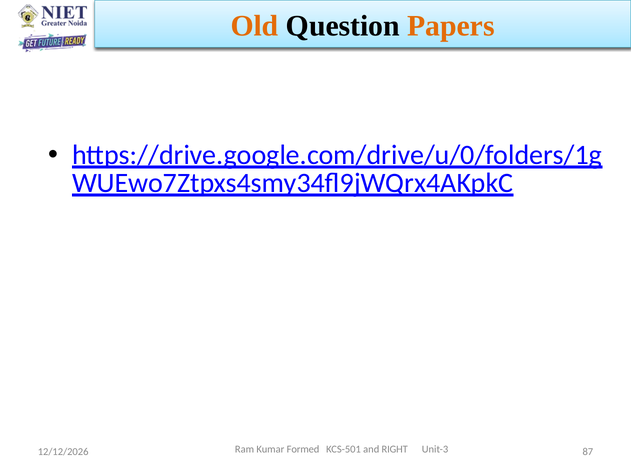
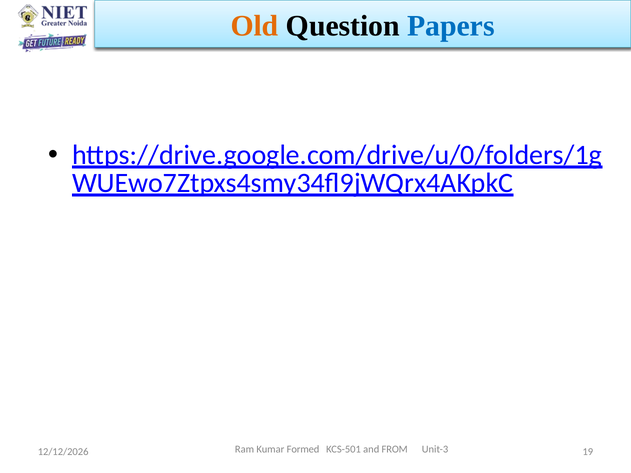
Papers colour: orange -> blue
RIGHT: RIGHT -> FROM
87: 87 -> 19
